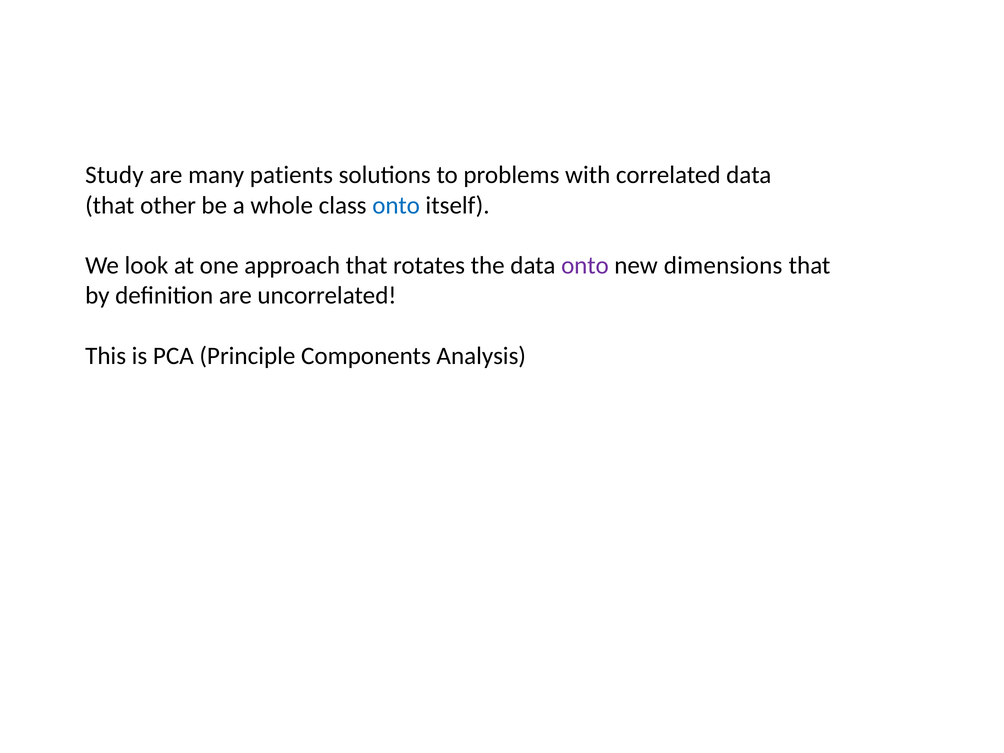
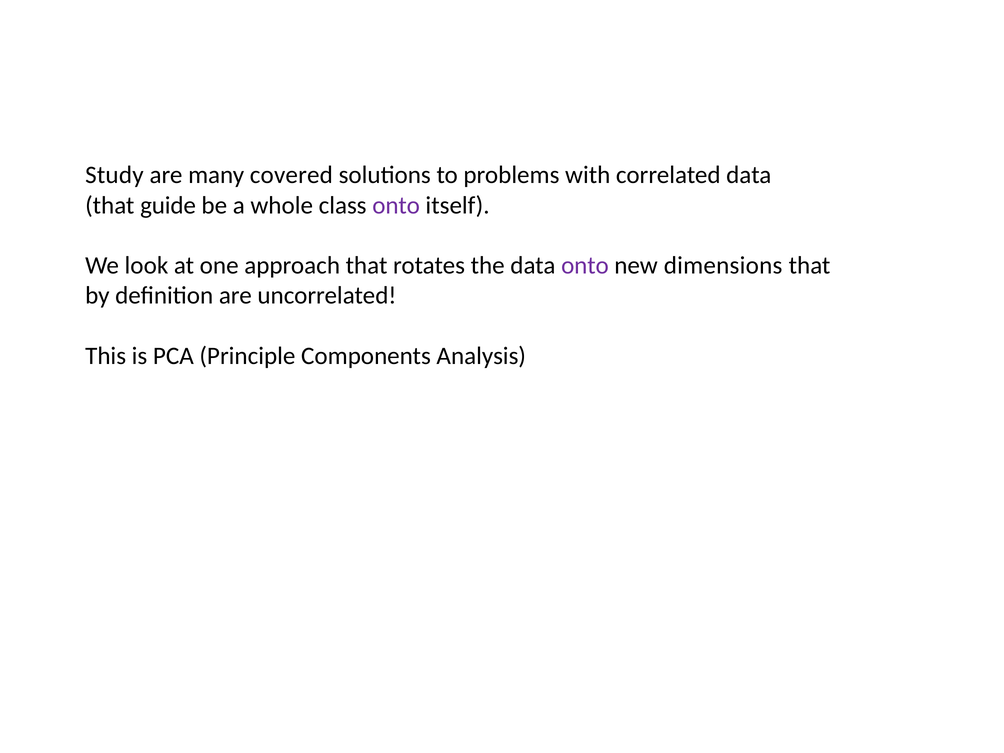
patients: patients -> covered
other: other -> guide
onto at (396, 205) colour: blue -> purple
